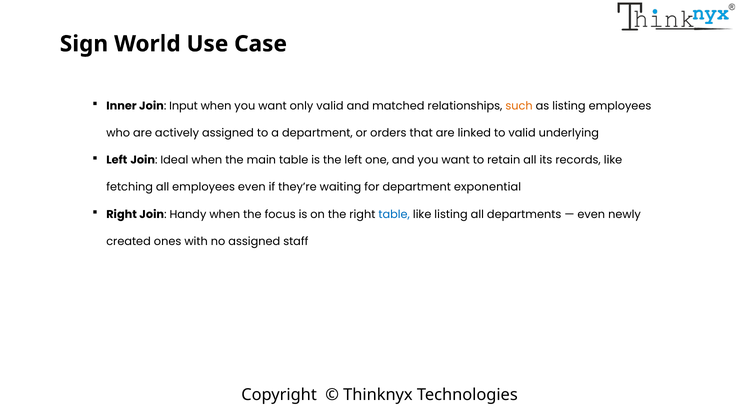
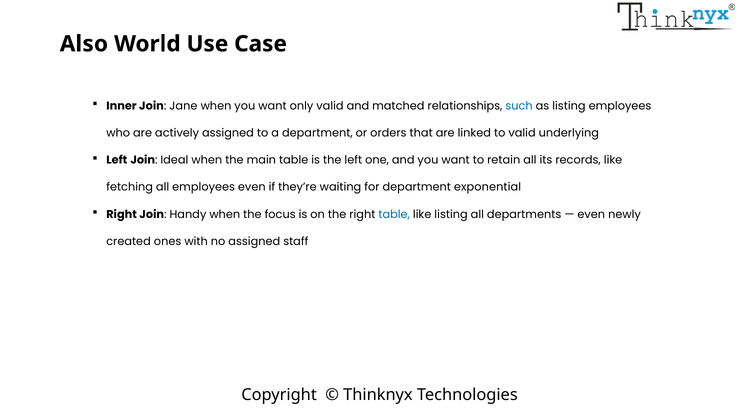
Sign: Sign -> Also
Input: Input -> Jane
such colour: orange -> blue
